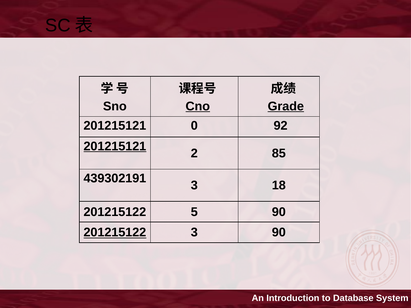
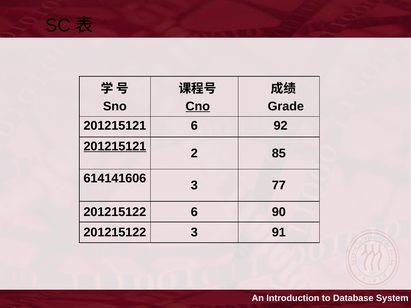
Grade underline: present -> none
201215121 0: 0 -> 6
439302191: 439302191 -> 614141606
18: 18 -> 77
201215122 5: 5 -> 6
201215122 at (115, 233) underline: present -> none
3 90: 90 -> 91
